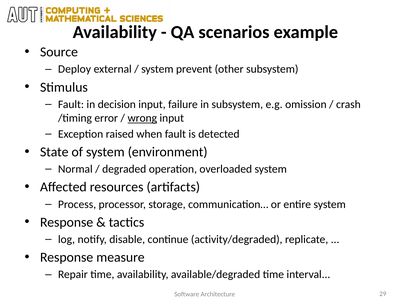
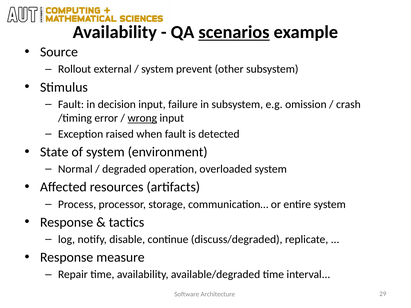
scenarios underline: none -> present
Deploy: Deploy -> Rollout
activity/degraded: activity/degraded -> discuss/degraded
